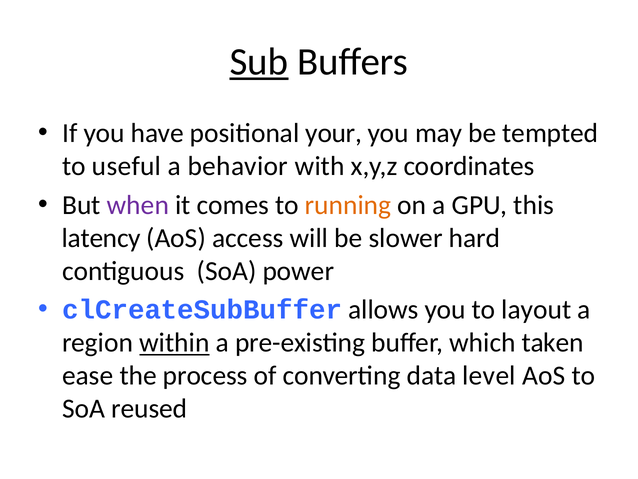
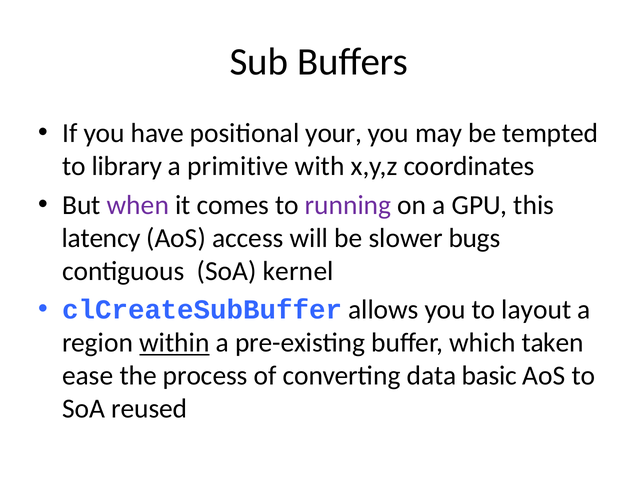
Sub underline: present -> none
useful: useful -> library
behavior: behavior -> primitive
running colour: orange -> purple
hard: hard -> bugs
power: power -> kernel
level: level -> basic
